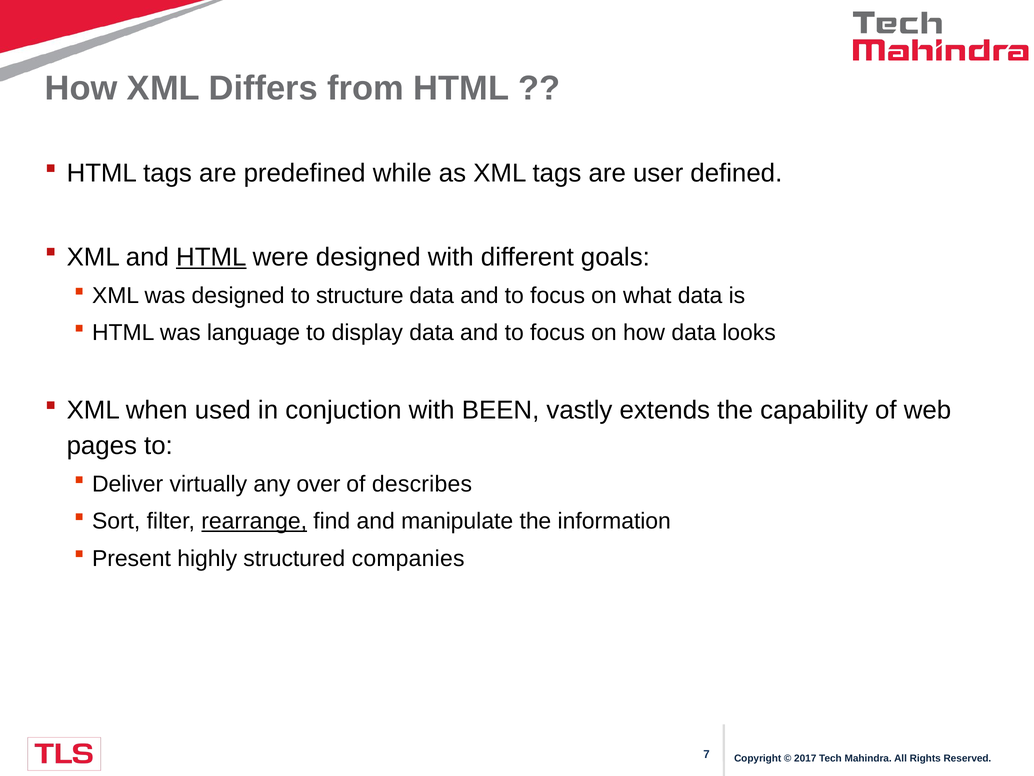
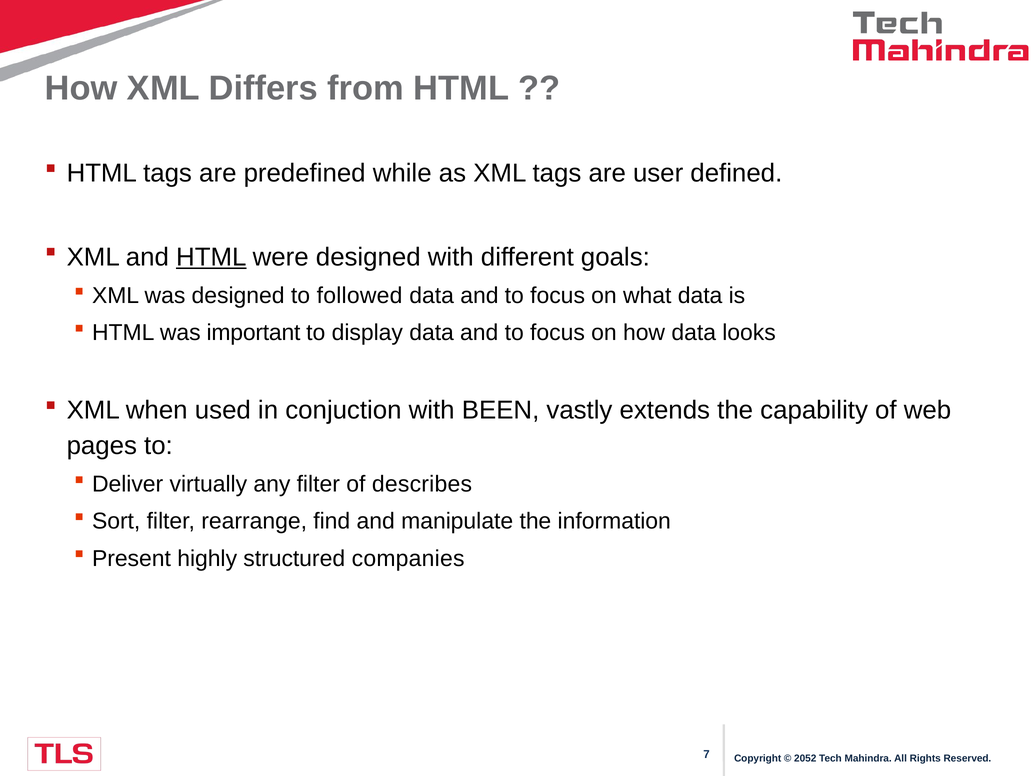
structure: structure -> followed
language: language -> important
any over: over -> filter
rearrange underline: present -> none
2017: 2017 -> 2052
